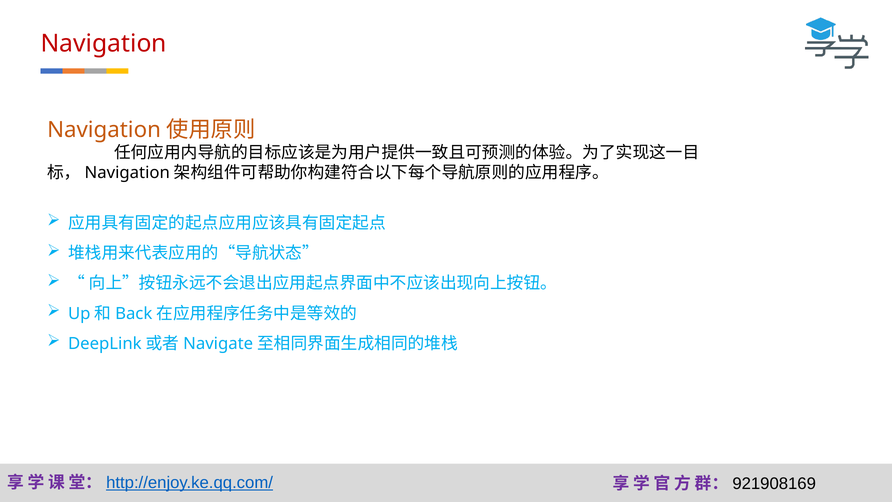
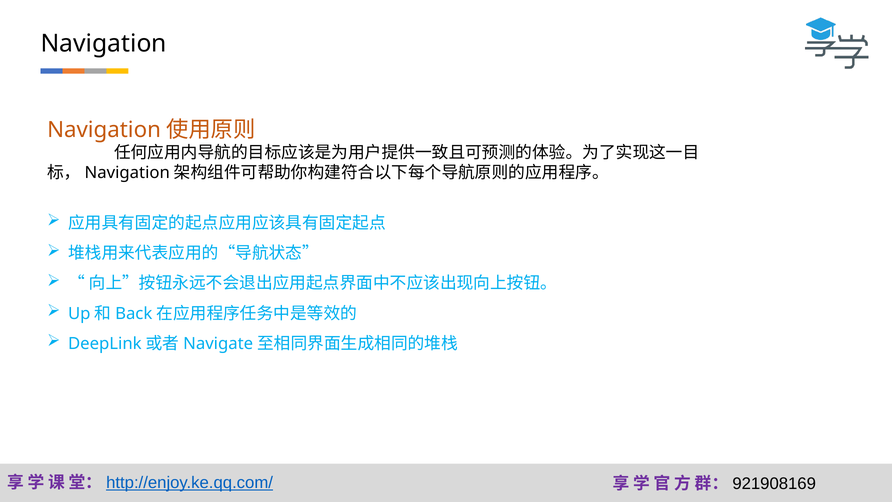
Navigation at (104, 44) colour: red -> black
